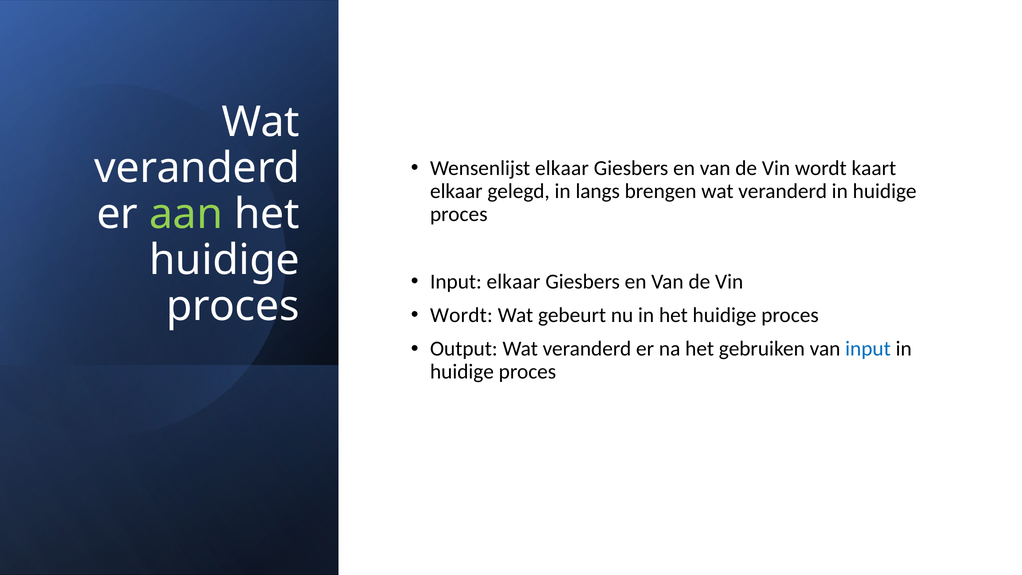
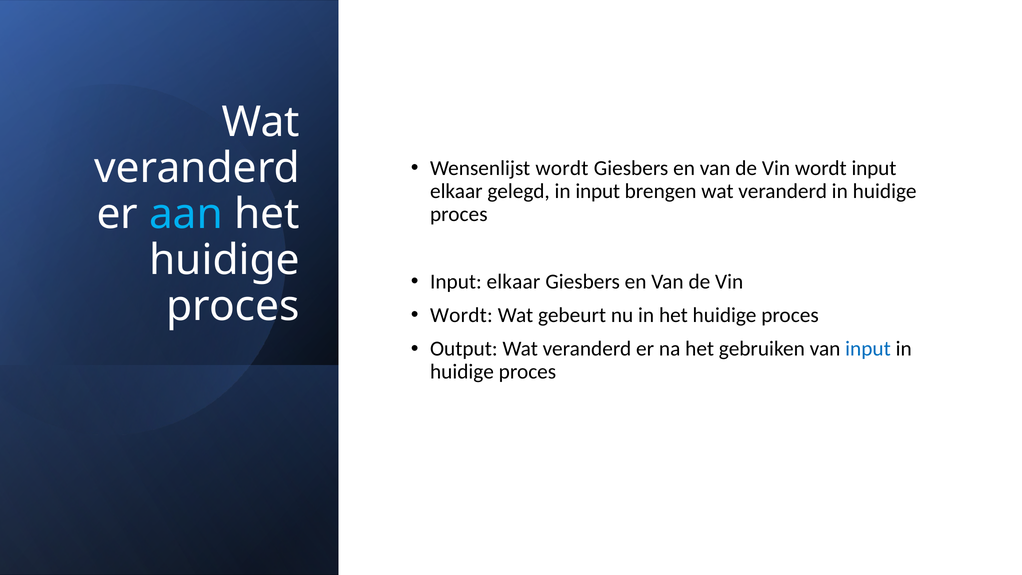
Wensenlijst elkaar: elkaar -> wordt
wordt kaart: kaart -> input
in langs: langs -> input
aan colour: light green -> light blue
